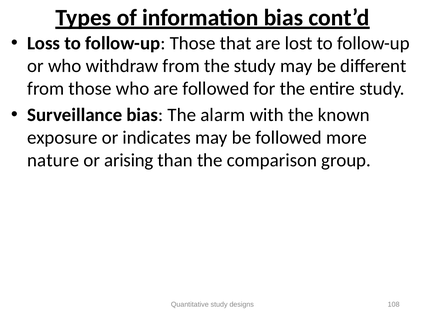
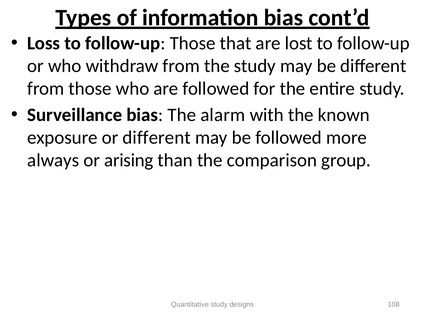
or indicates: indicates -> different
nature: nature -> always
